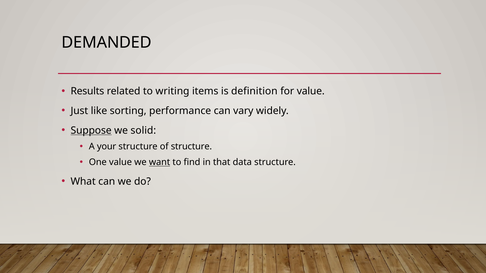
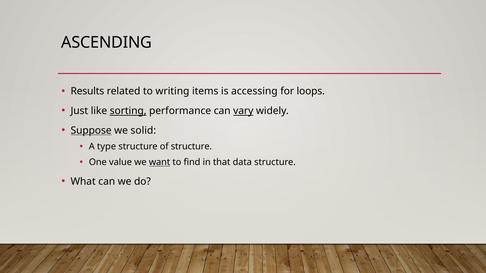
DEMANDED: DEMANDED -> ASCENDING
definition: definition -> accessing
for value: value -> loops
sorting underline: none -> present
vary underline: none -> present
your: your -> type
